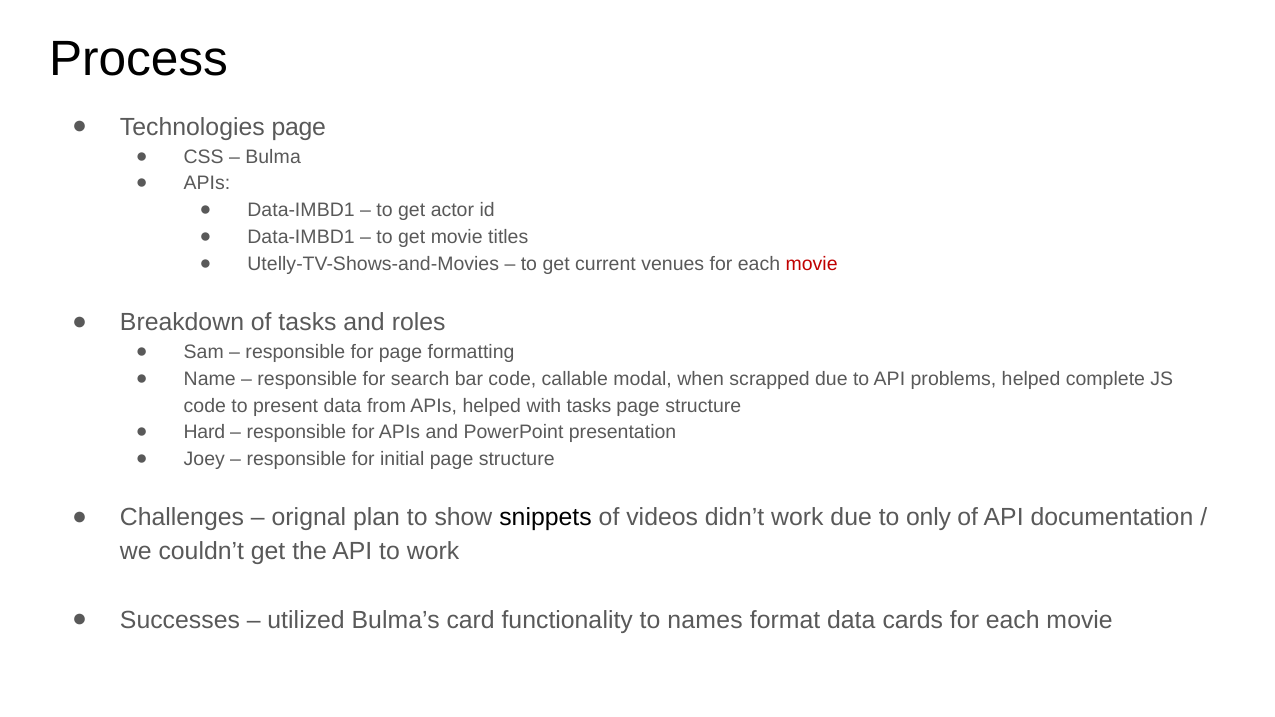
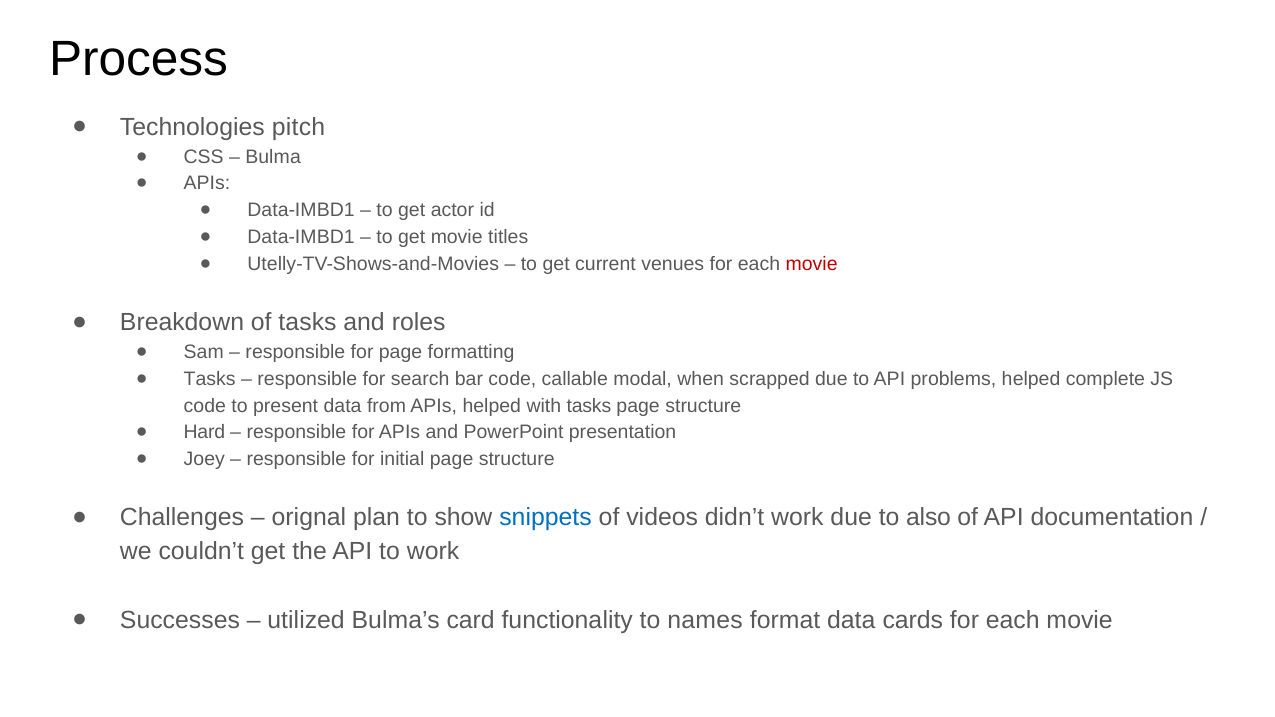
Technologies page: page -> pitch
Name at (210, 379): Name -> Tasks
snippets colour: black -> blue
only: only -> also
